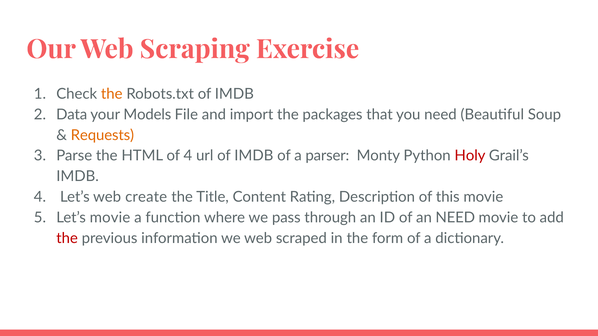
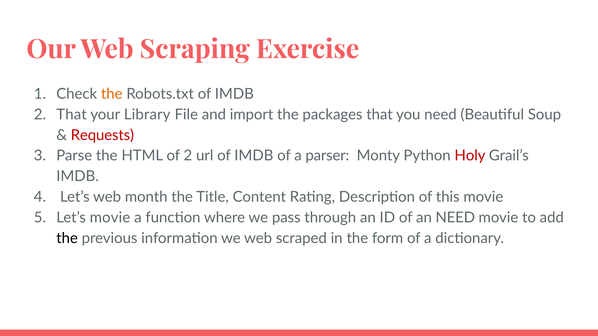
Data at (72, 115): Data -> That
Models: Models -> Library
Requests colour: orange -> red
of 4: 4 -> 2
create: create -> month
the at (67, 238) colour: red -> black
